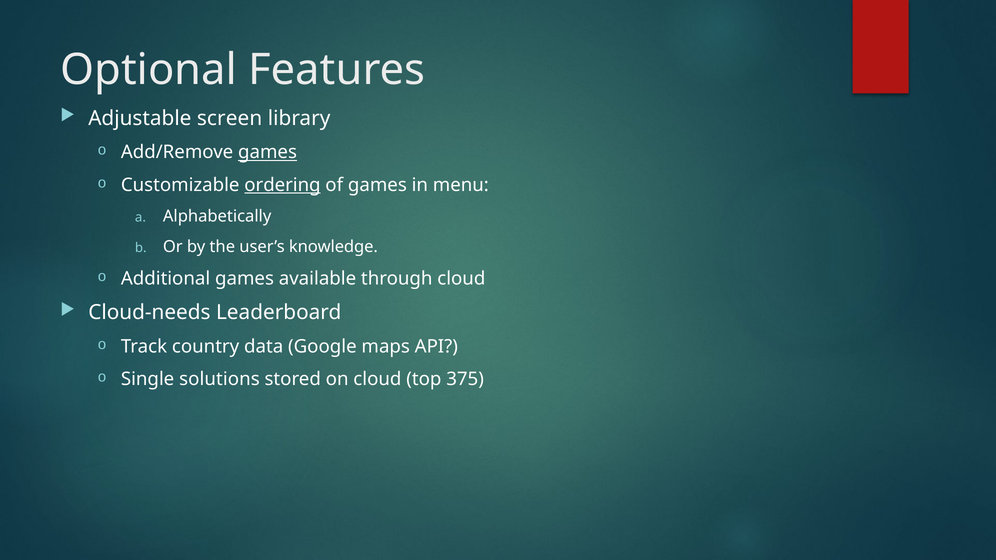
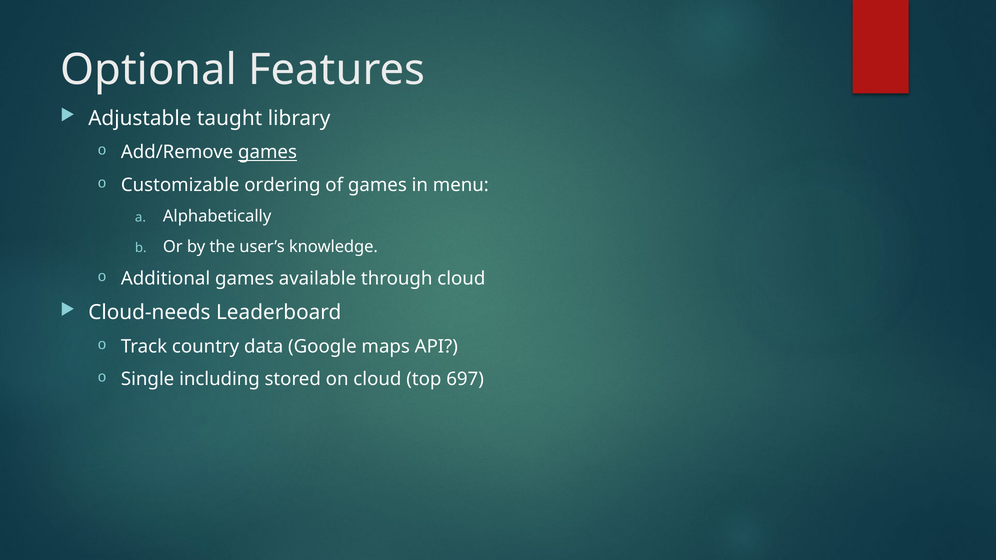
screen: screen -> taught
ordering underline: present -> none
solutions: solutions -> including
375: 375 -> 697
